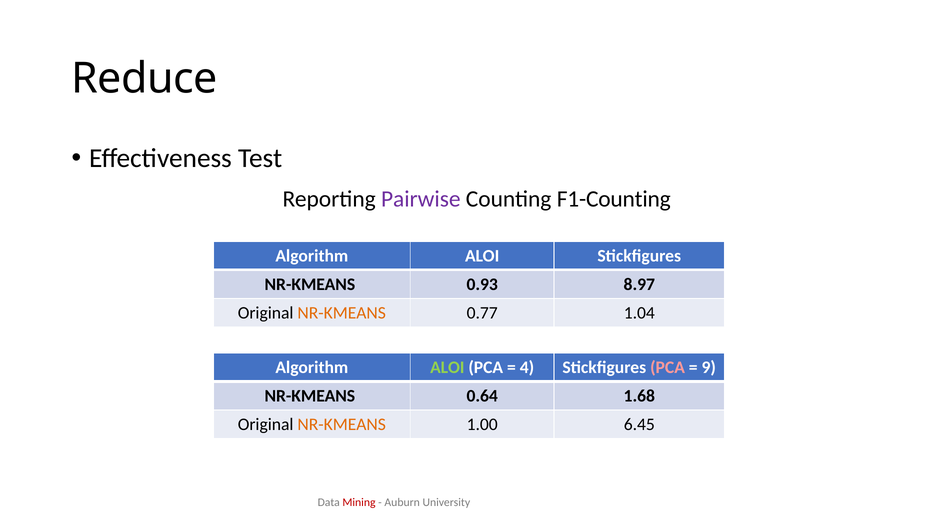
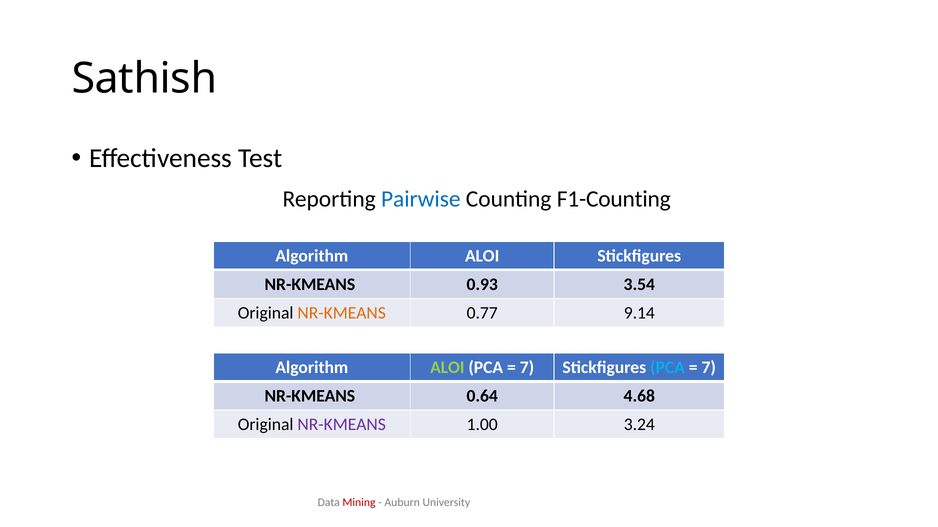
Reduce: Reduce -> Sathish
Pairwise colour: purple -> blue
8.97: 8.97 -> 3.54
1.04: 1.04 -> 9.14
4 at (527, 368): 4 -> 7
PCA at (668, 368) colour: pink -> light blue
9 at (709, 368): 9 -> 7
1.68: 1.68 -> 4.68
NR-KMEANS at (342, 425) colour: orange -> purple
6.45: 6.45 -> 3.24
